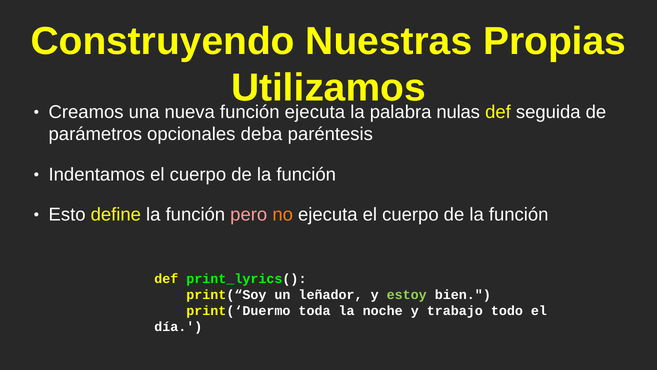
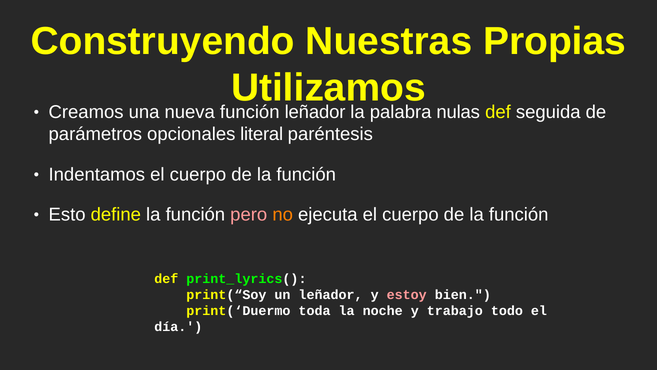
función ejecuta: ejecuta -> leñador
deba: deba -> literal
estoy colour: light green -> pink
